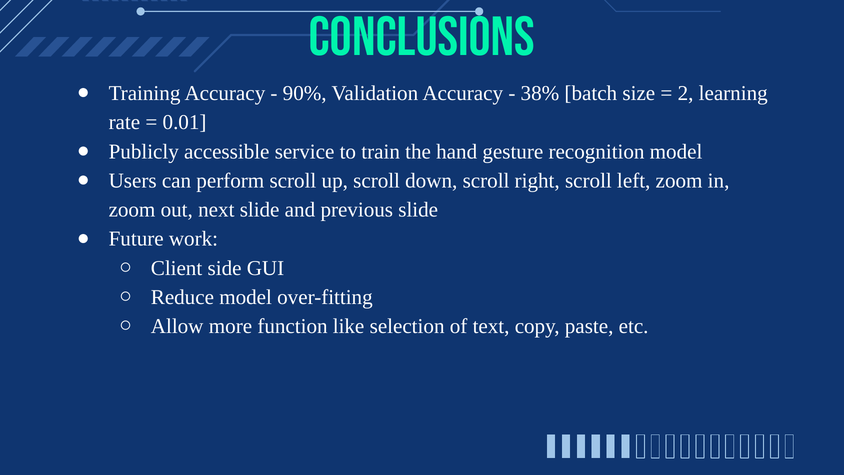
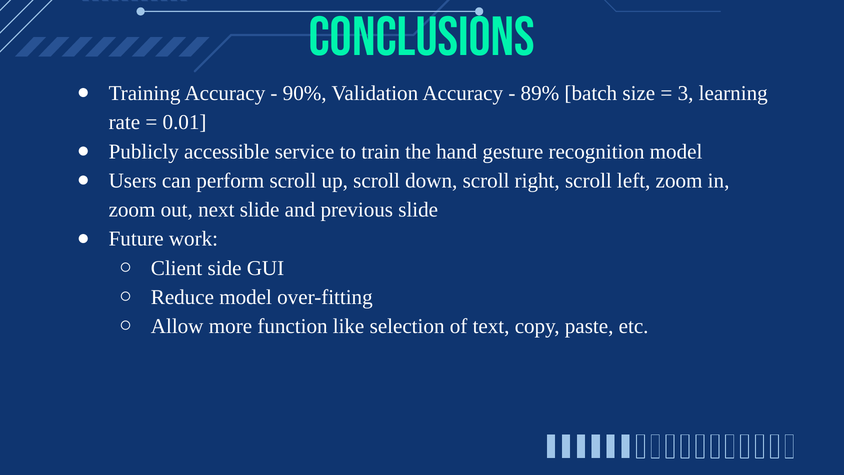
38%: 38% -> 89%
2: 2 -> 3
